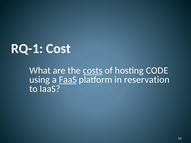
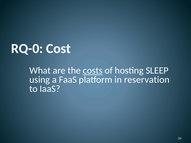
RQ-1: RQ-1 -> RQ-0
CODE: CODE -> SLEEP
FaaS underline: present -> none
